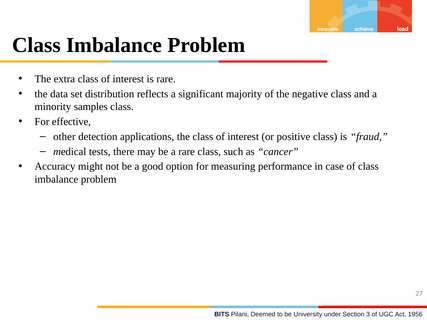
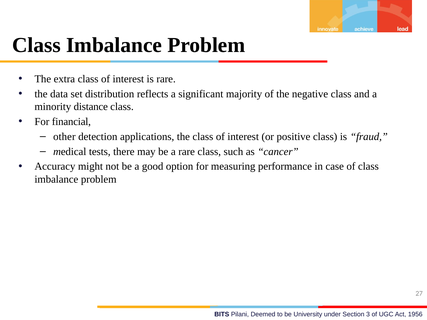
samples: samples -> distance
effective: effective -> financial
